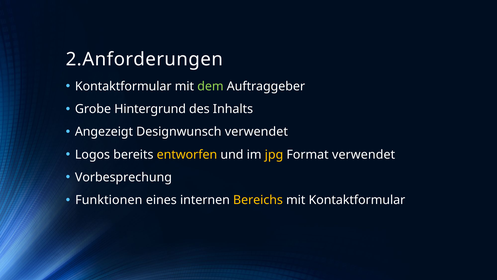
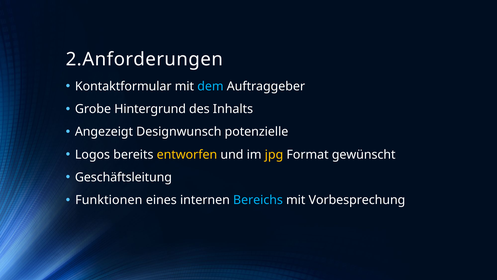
dem colour: light green -> light blue
Designwunsch verwendet: verwendet -> potenzielle
Format verwendet: verwendet -> gewünscht
Vorbesprechung: Vorbesprechung -> Geschäftsleitung
Bereichs colour: yellow -> light blue
mit Kontaktformular: Kontaktformular -> Vorbesprechung
